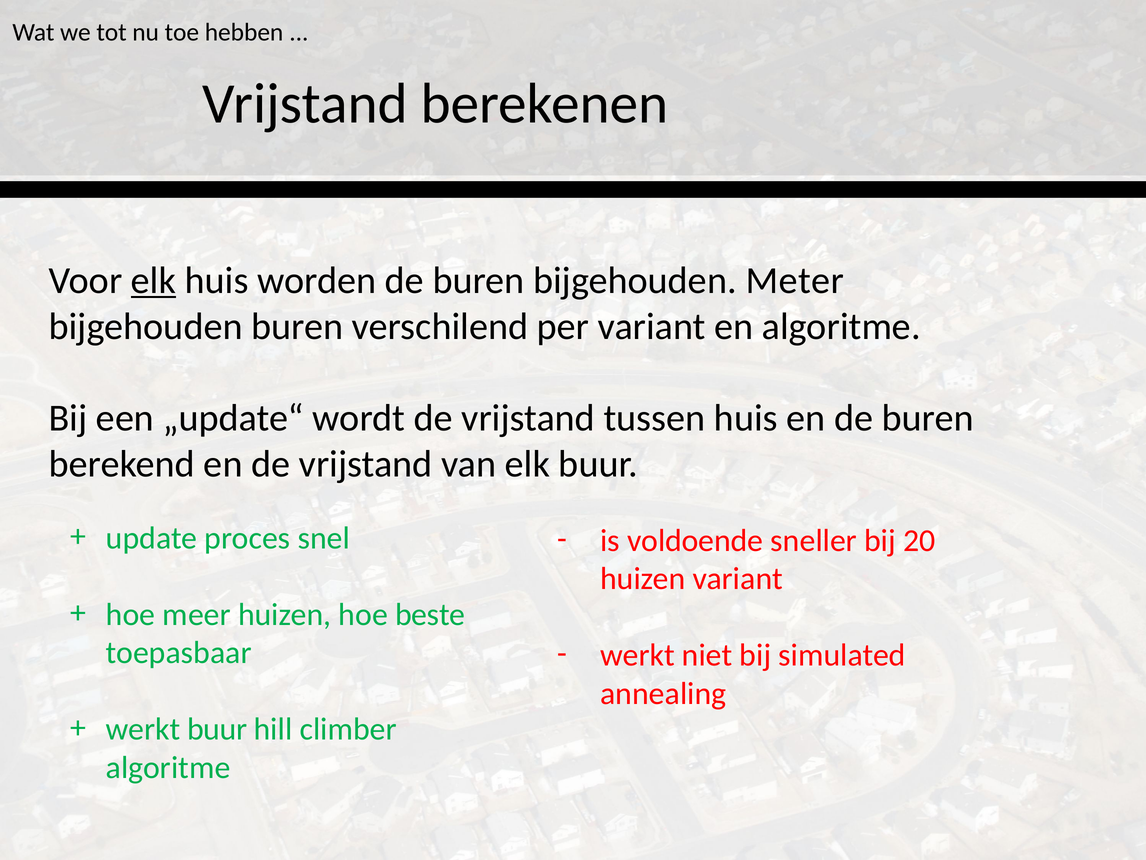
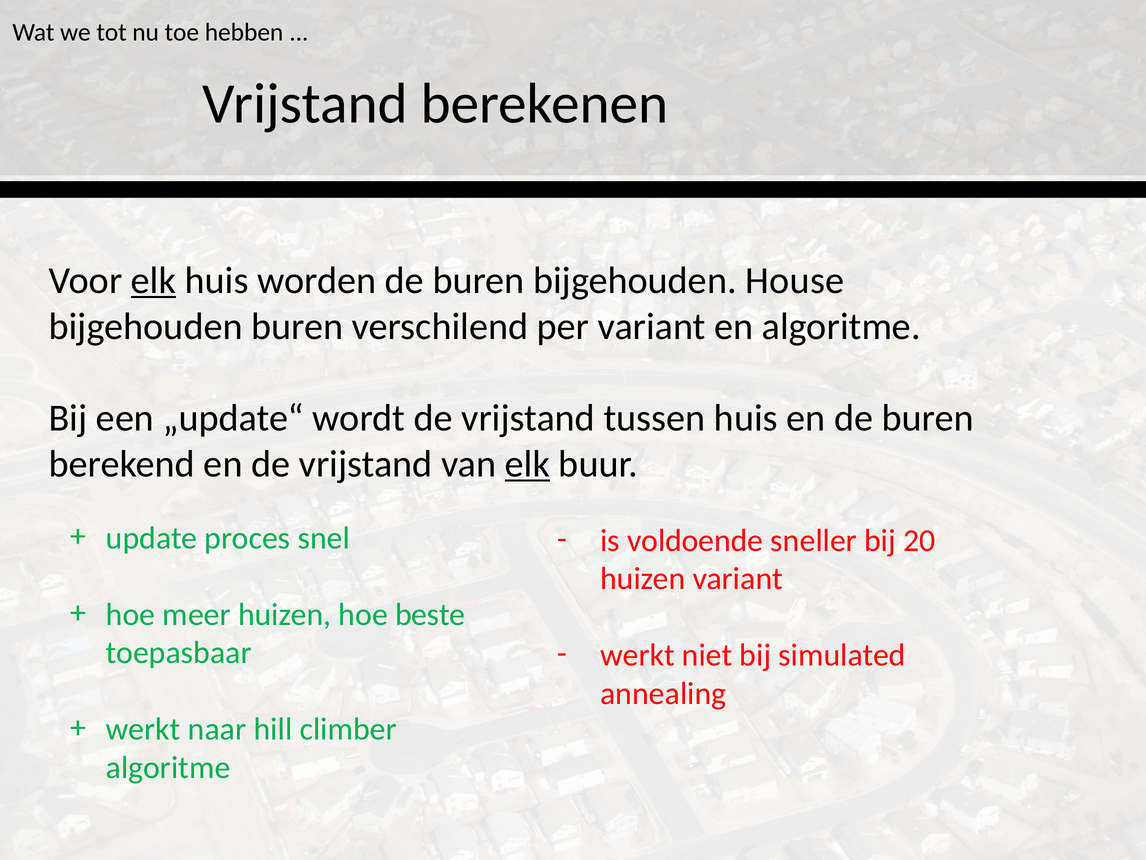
Meter: Meter -> House
elk at (527, 464) underline: none -> present
werkt buur: buur -> naar
